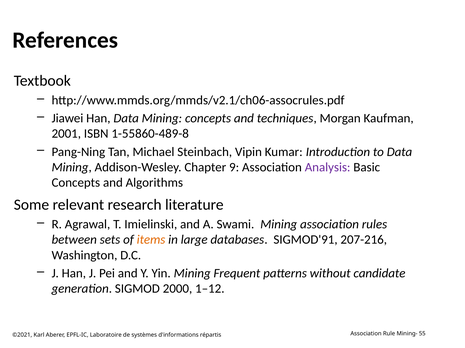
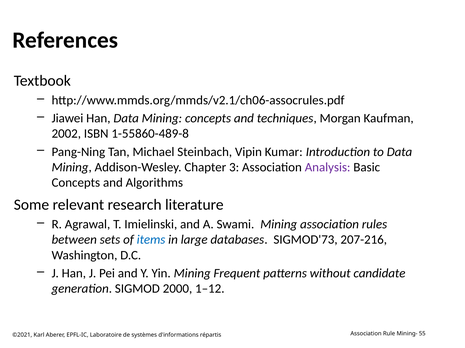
2001: 2001 -> 2002
9: 9 -> 3
items colour: orange -> blue
SIGMOD'91: SIGMOD'91 -> SIGMOD'73
